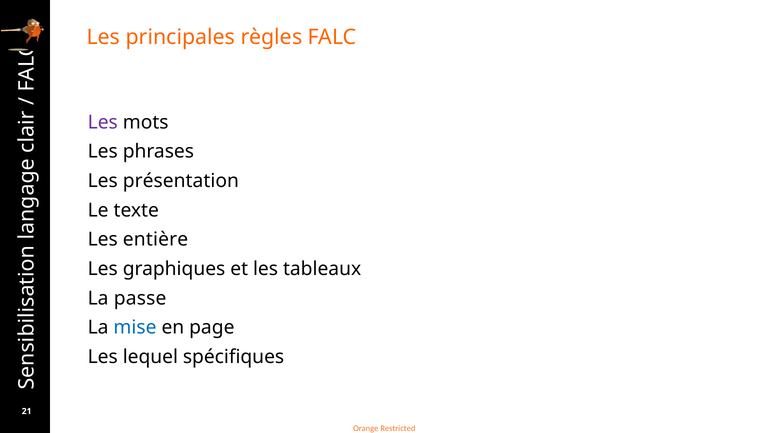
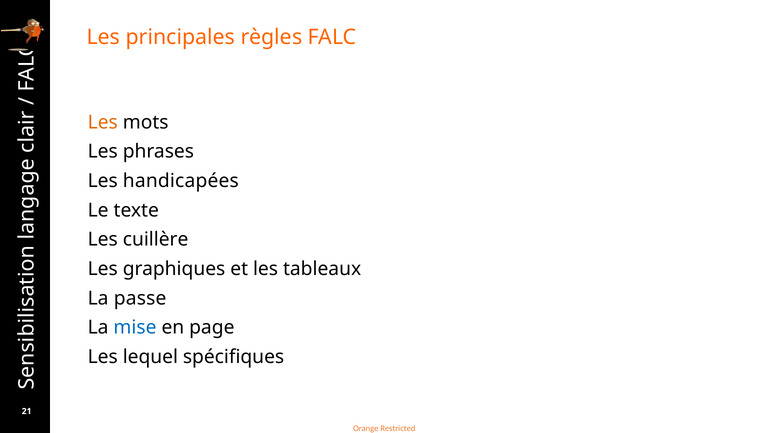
Les at (103, 122) colour: purple -> orange
présentation: présentation -> handicapées
entière: entière -> cuillère
